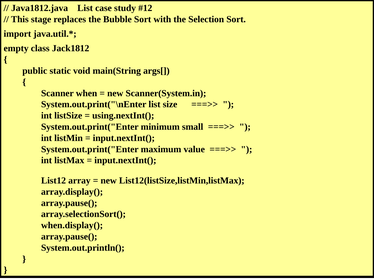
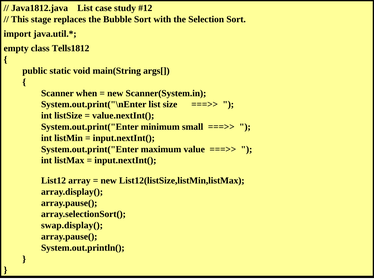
Jack1812: Jack1812 -> Tells1812
using.nextInt(: using.nextInt( -> value.nextInt(
when.display(: when.display( -> swap.display(
